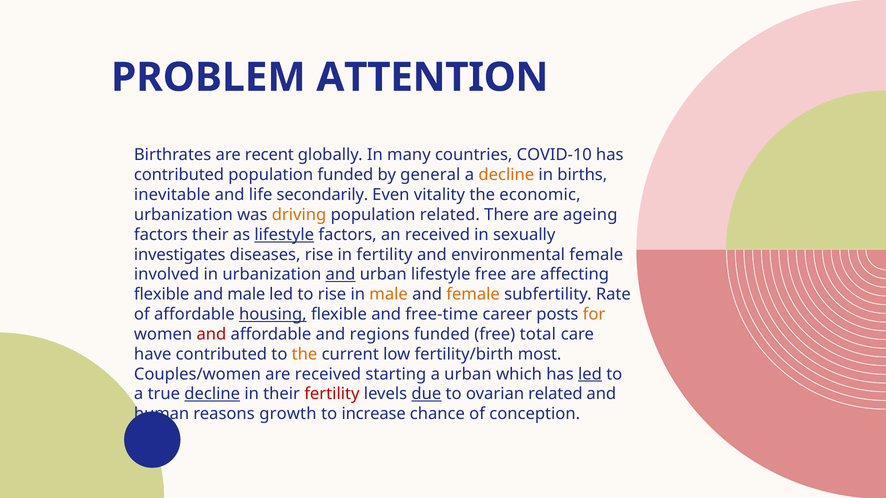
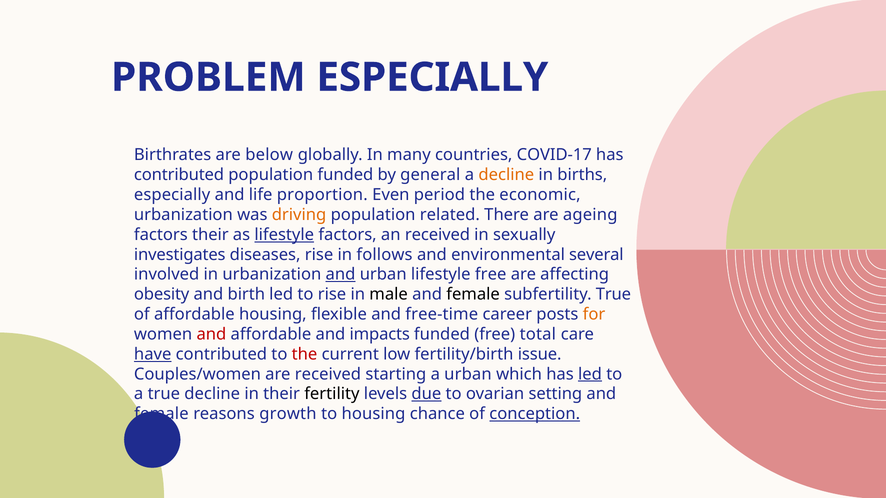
PROBLEM ATTENTION: ATTENTION -> ESPECIALLY
recent: recent -> below
COVID-10: COVID-10 -> COVID-17
inevitable at (172, 195): inevitable -> especially
secondarily: secondarily -> proportion
vitality: vitality -> period
in fertility: fertility -> follows
environmental female: female -> several
flexible at (162, 295): flexible -> obesity
and male: male -> birth
male at (389, 295) colour: orange -> black
female at (473, 295) colour: orange -> black
subfertility Rate: Rate -> True
housing at (273, 315) underline: present -> none
regions: regions -> impacts
have underline: none -> present
the at (304, 354) colour: orange -> red
most: most -> issue
decline at (212, 394) underline: present -> none
fertility at (332, 394) colour: red -> black
ovarian related: related -> setting
human at (162, 414): human -> female
to increase: increase -> housing
conception underline: none -> present
